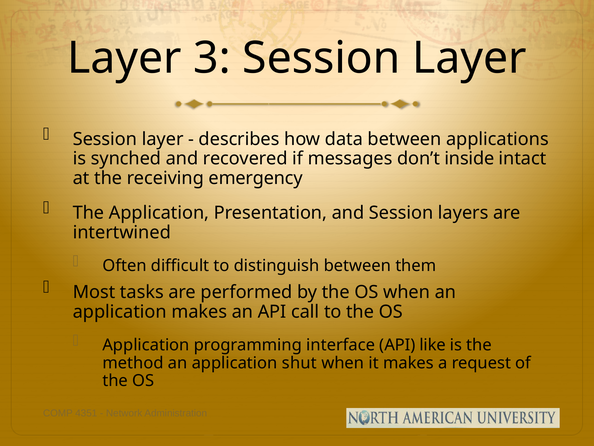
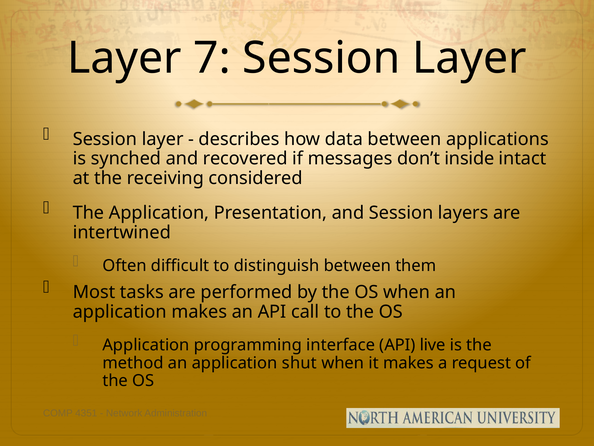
3: 3 -> 7
emergency: emergency -> considered
like: like -> live
